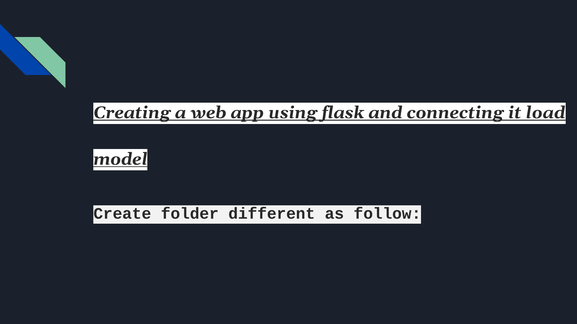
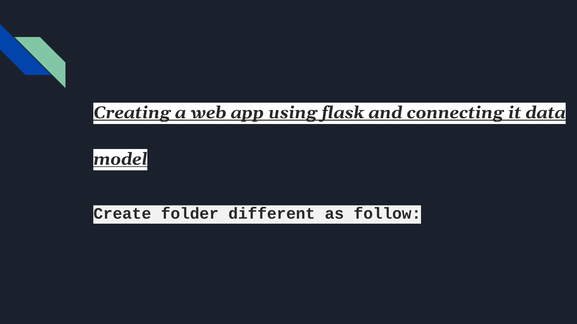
load: load -> data
